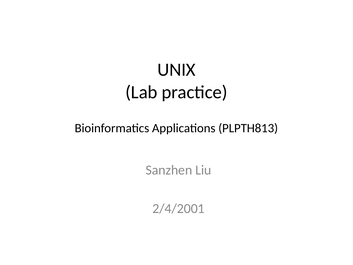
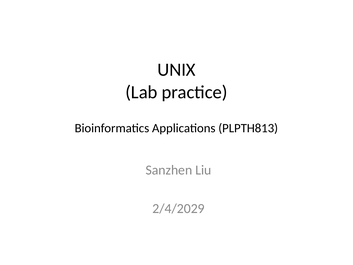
2/4/2001: 2/4/2001 -> 2/4/2029
